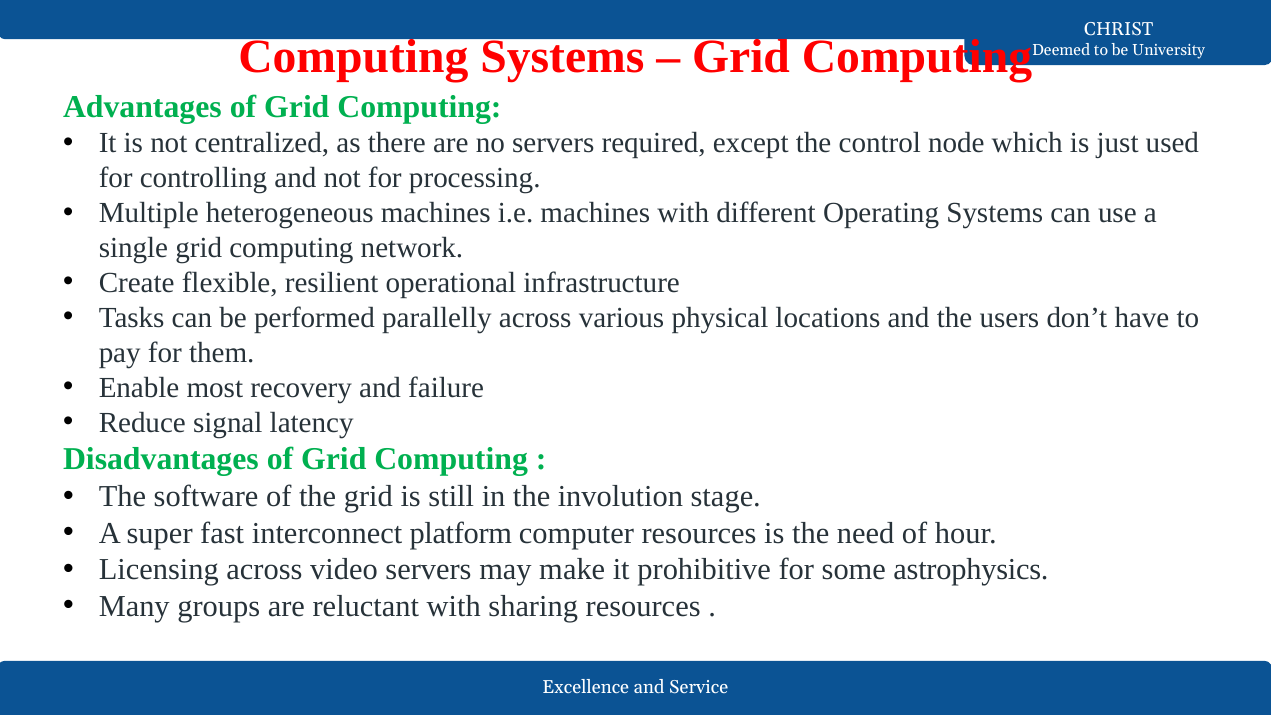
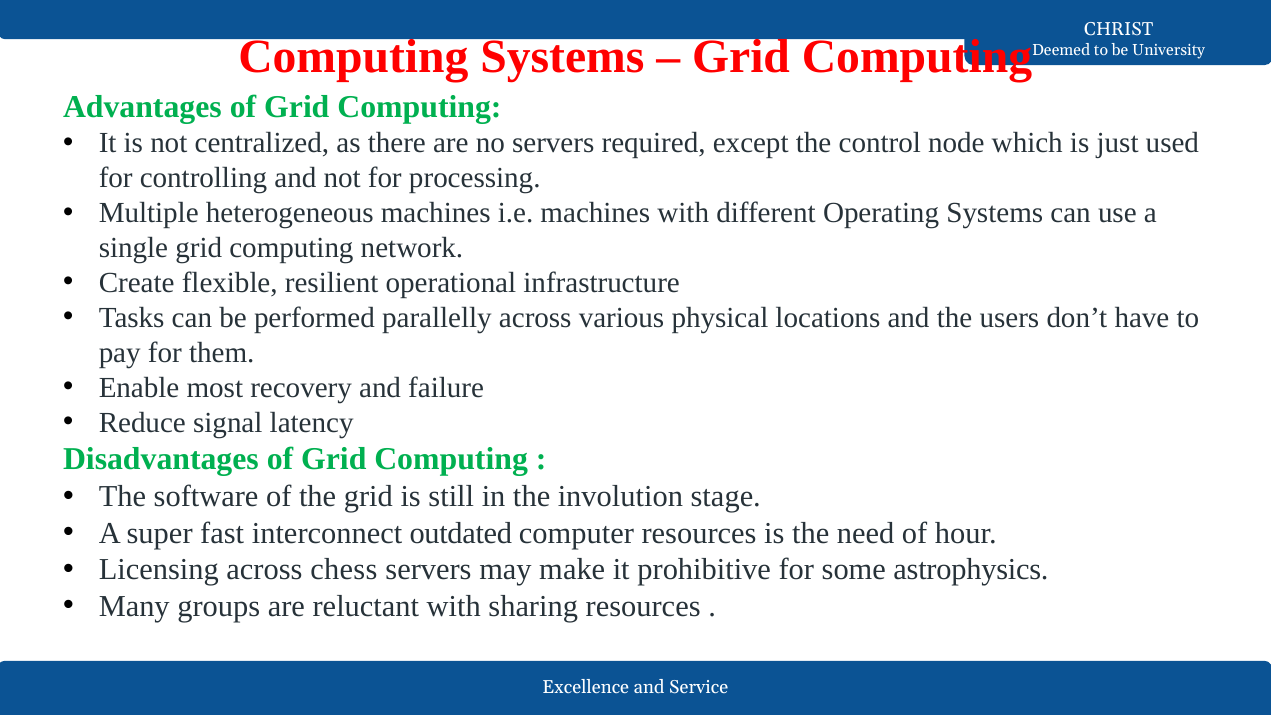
platform: platform -> outdated
video: video -> chess
